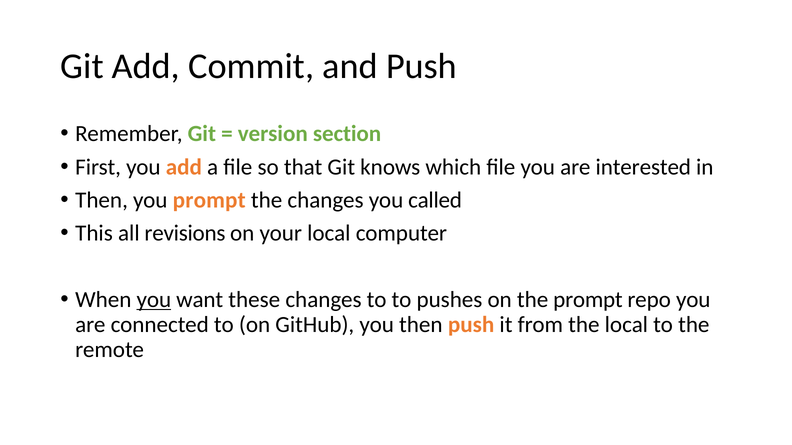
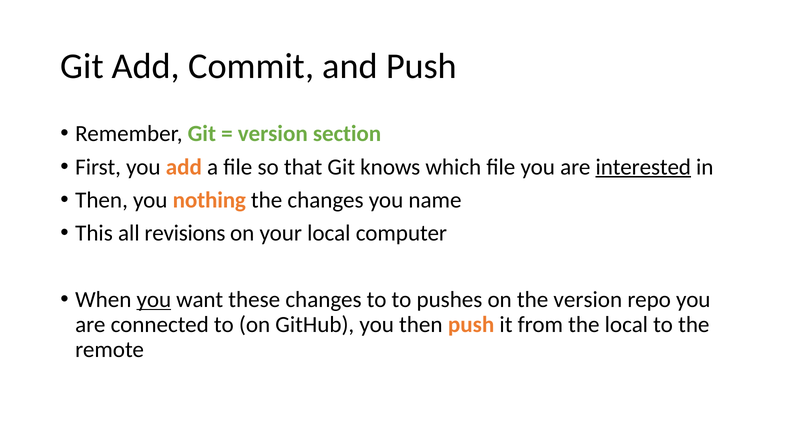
interested underline: none -> present
you prompt: prompt -> nothing
called: called -> name
the prompt: prompt -> version
